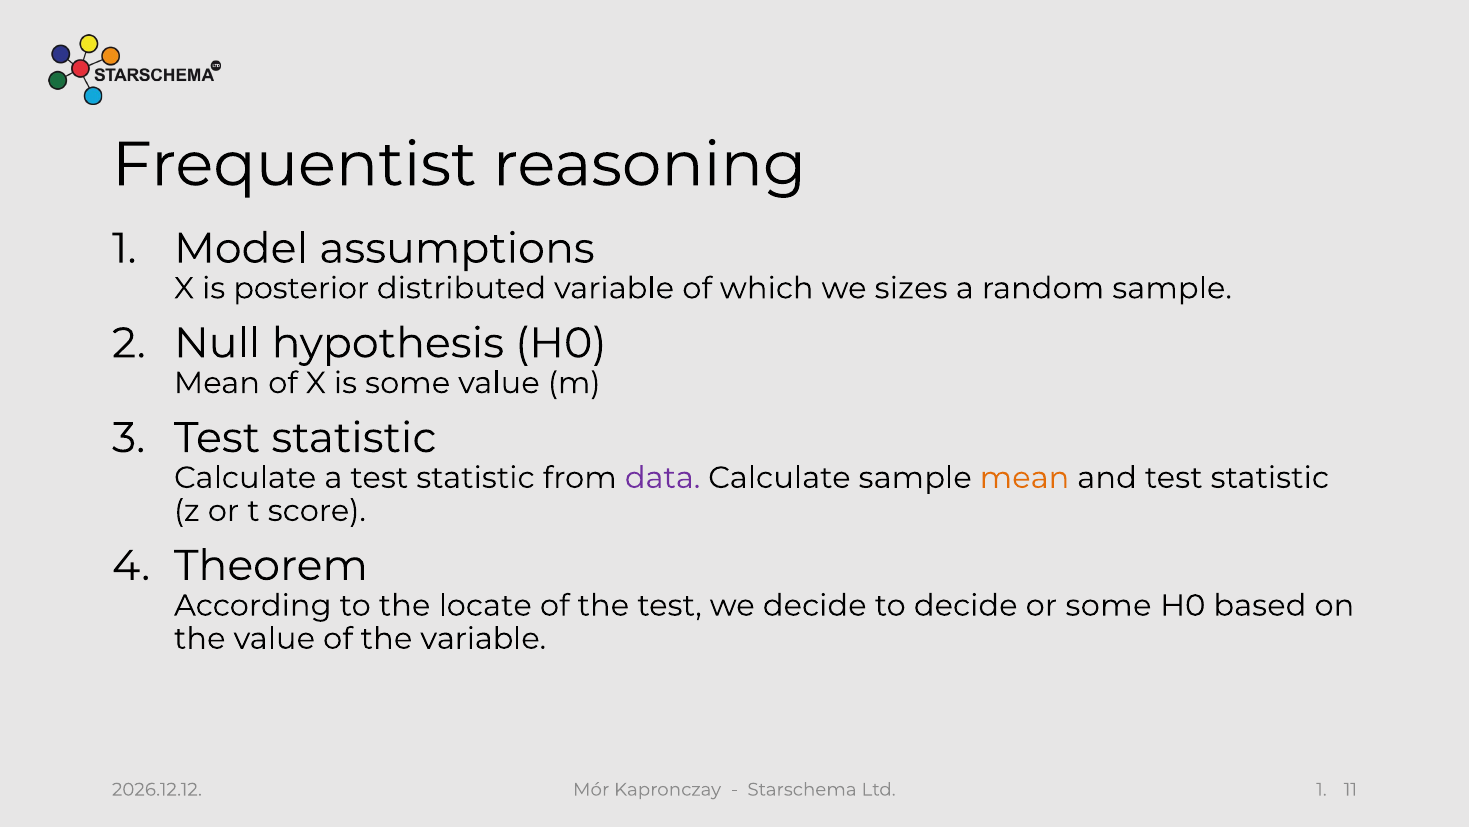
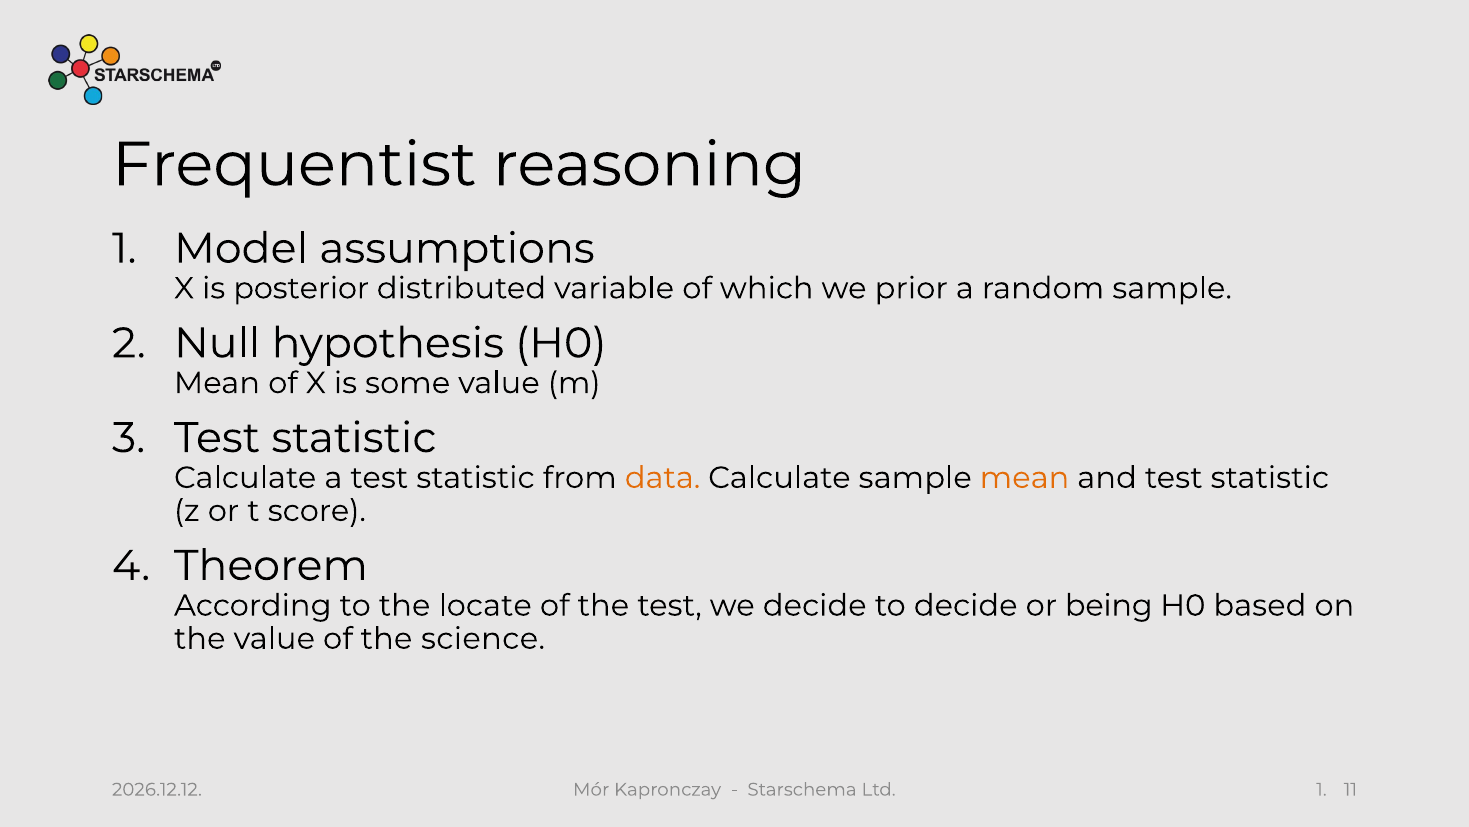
sizes: sizes -> prior
data colour: purple -> orange
or some: some -> being
the variable: variable -> science
